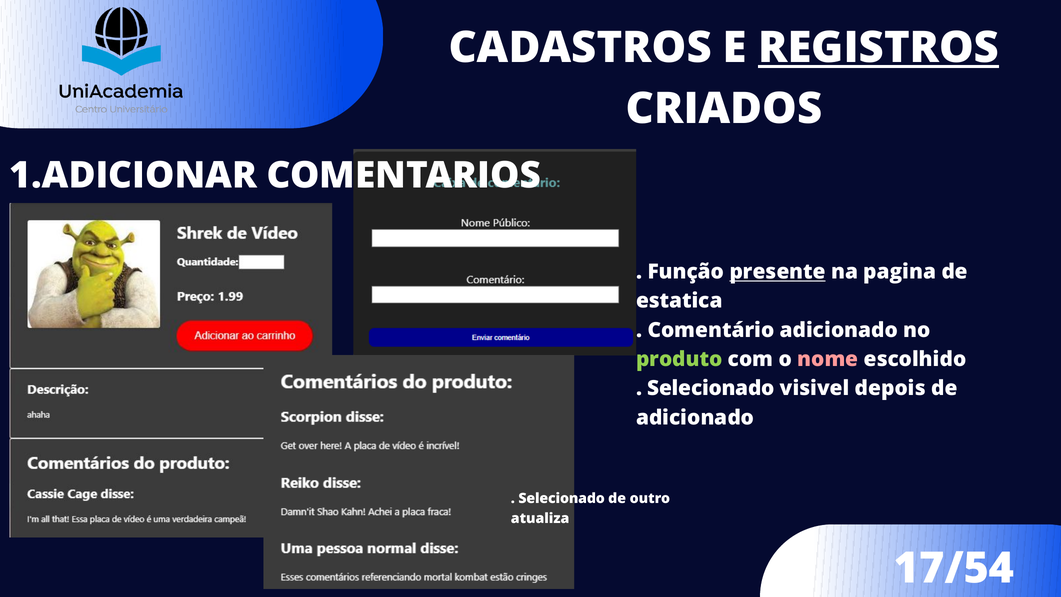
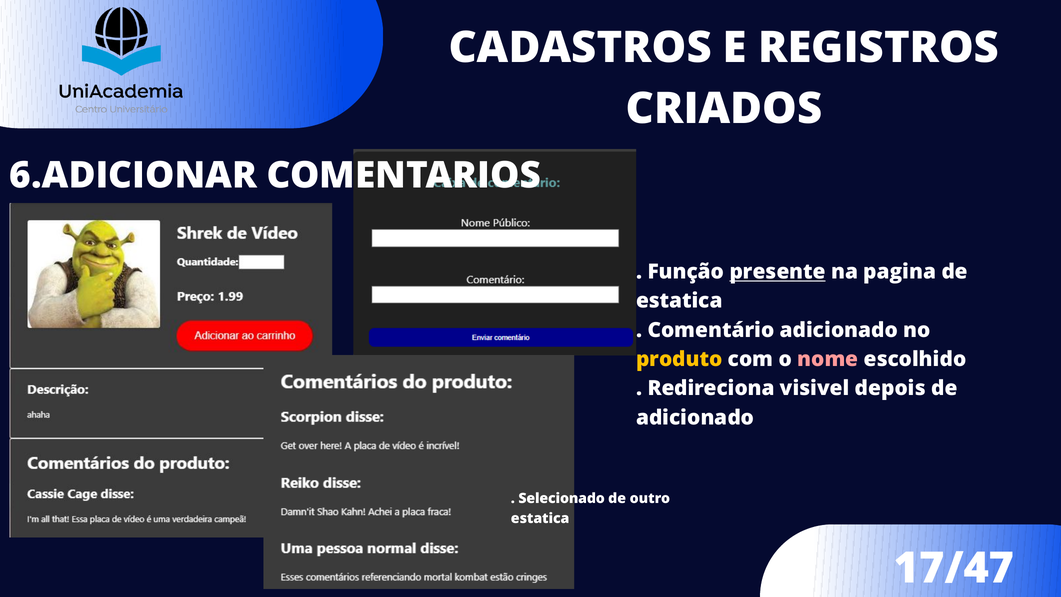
REGISTROS underline: present -> none
1.ADICIONAR: 1.ADICIONAR -> 6.ADICIONAR
produto colour: light green -> yellow
Selecionado at (711, 388): Selecionado -> Redireciona
atualiza at (540, 518): atualiza -> estatica
17/54: 17/54 -> 17/47
